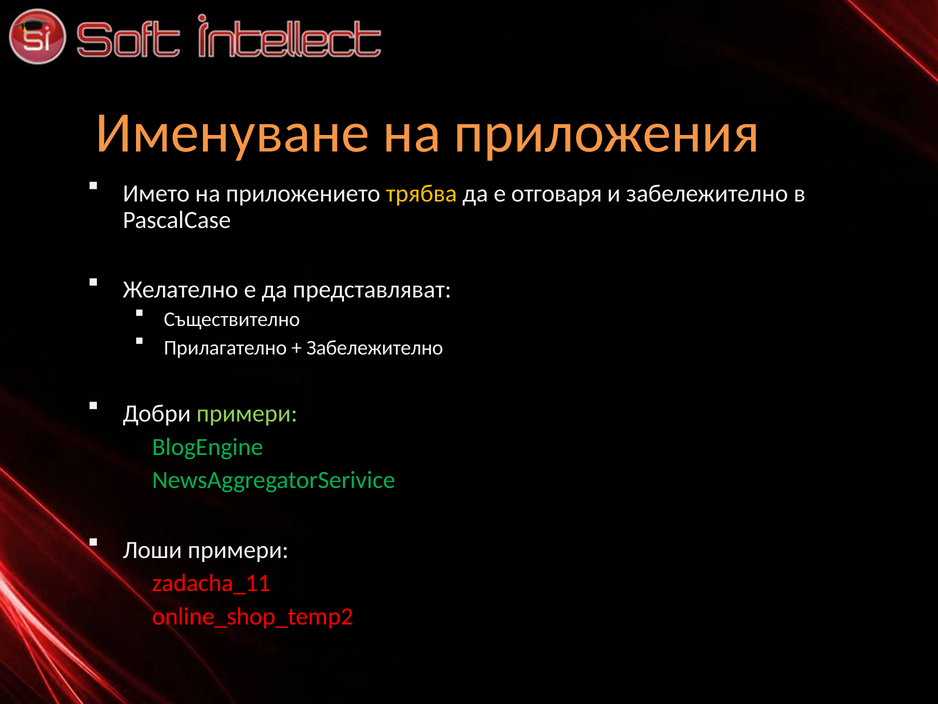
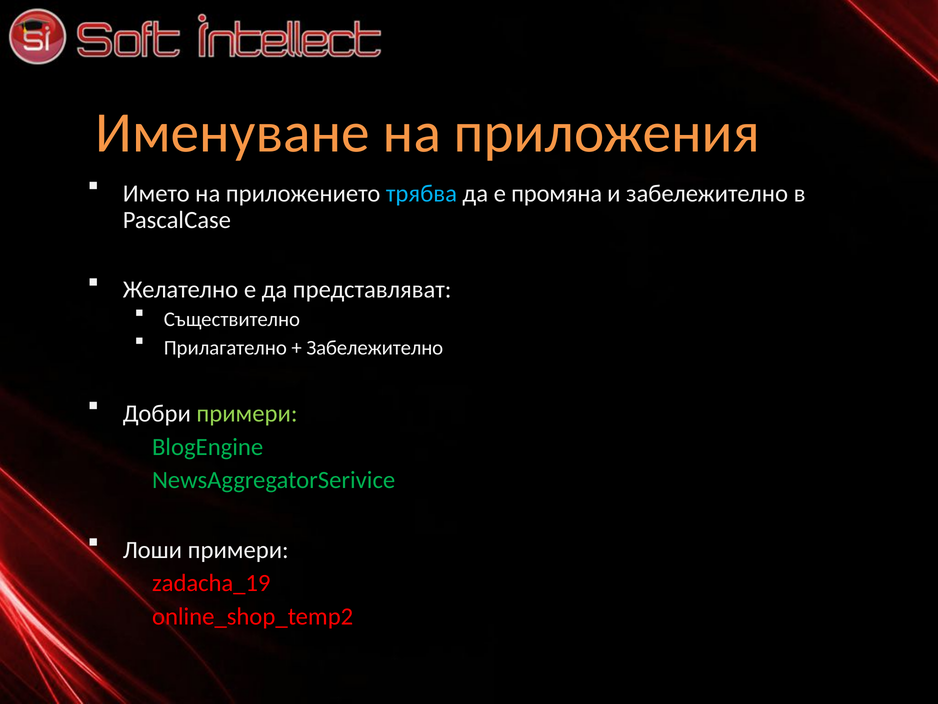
трябва colour: yellow -> light blue
отговаря: отговаря -> промяна
zadacha_11: zadacha_11 -> zadacha_19
